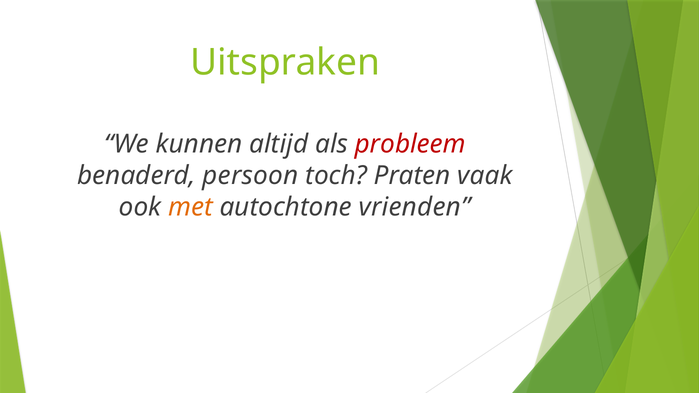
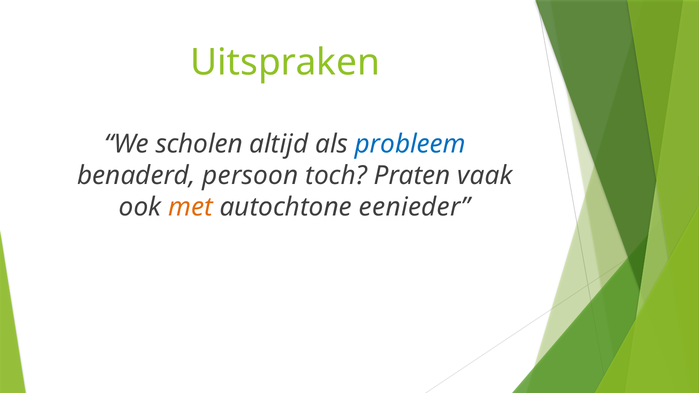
kunnen: kunnen -> scholen
probleem colour: red -> blue
vrienden: vrienden -> eenieder
